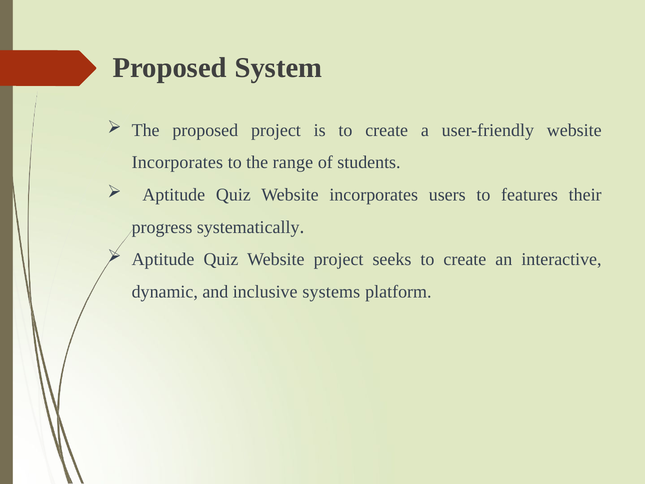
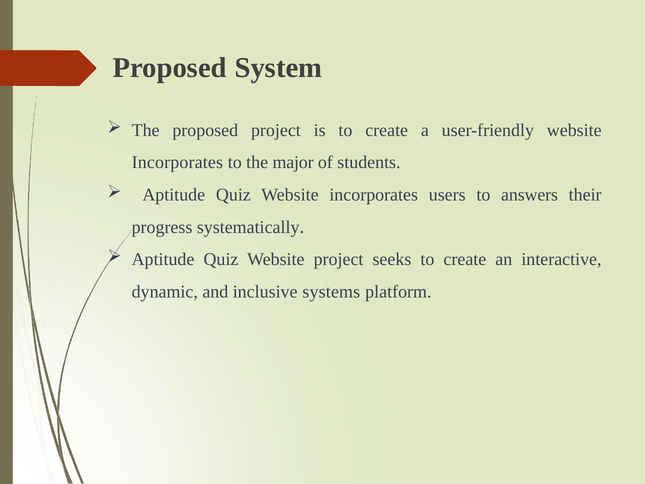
range: range -> major
features: features -> answers
